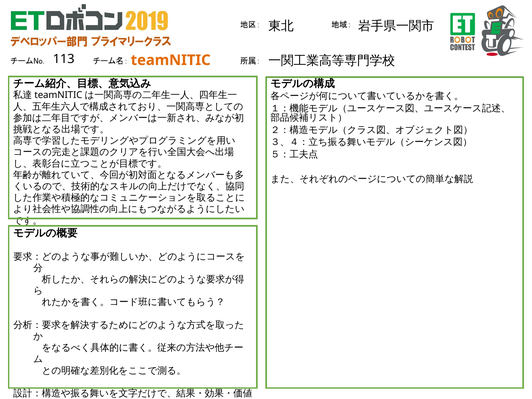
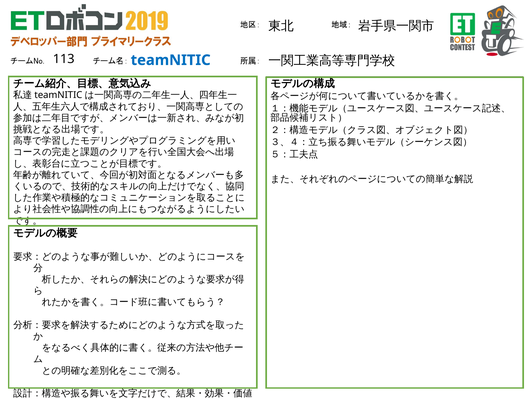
teamNITIC colour: orange -> blue
